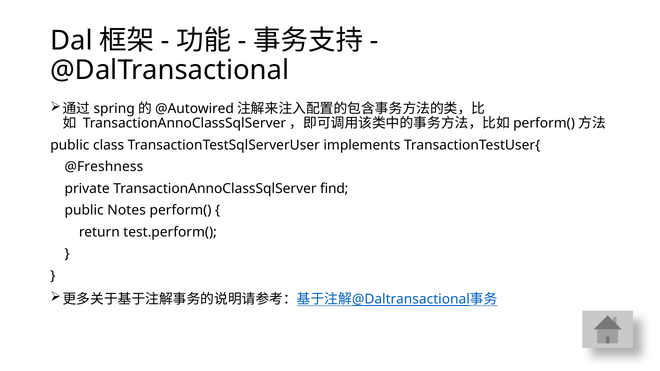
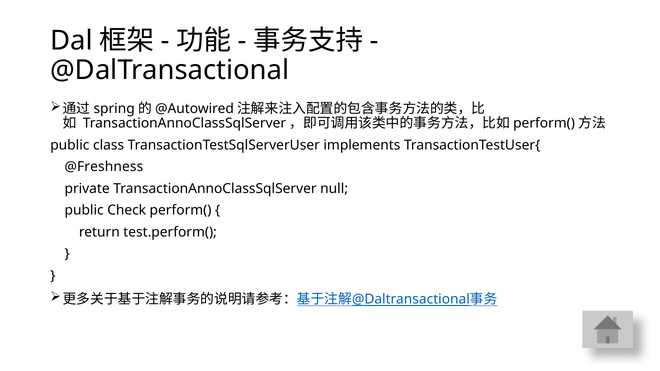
find: find -> null
Notes: Notes -> Check
